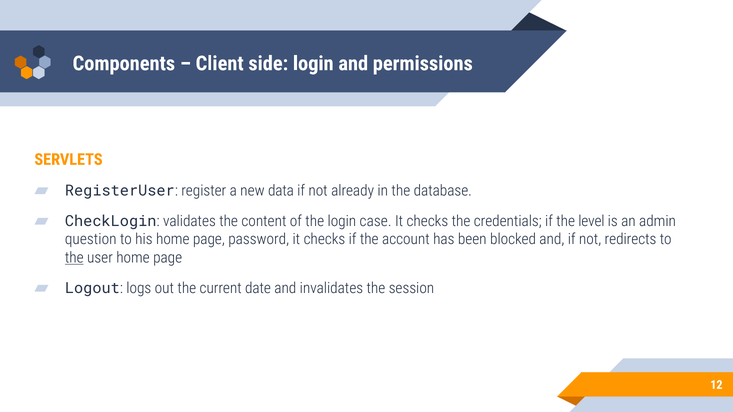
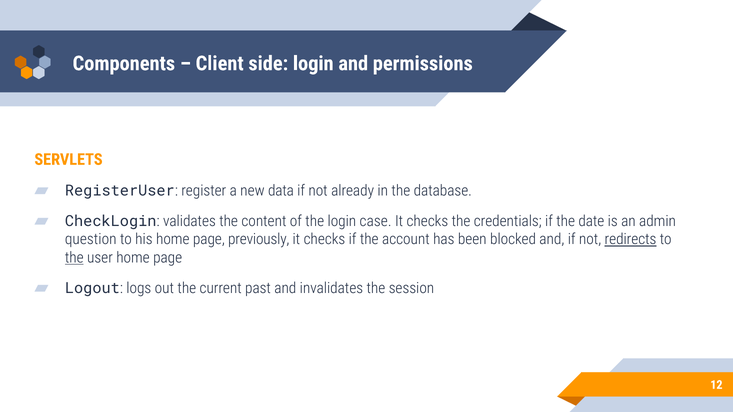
level: level -> date
password: password -> previously
redirects underline: none -> present
date: date -> past
